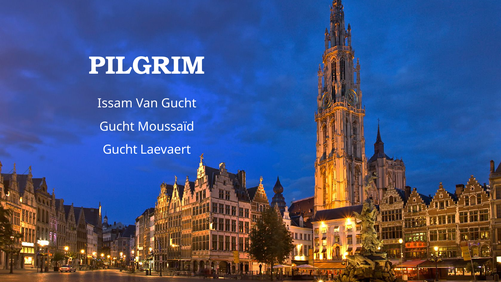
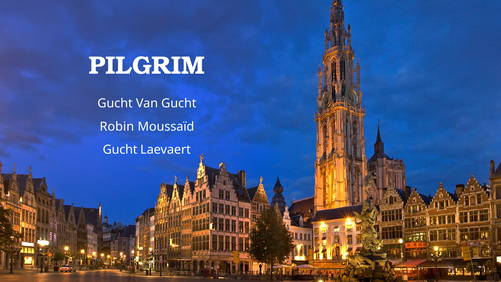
Issam at (115, 103): Issam -> Gucht
Gucht at (117, 126): Gucht -> Robin
